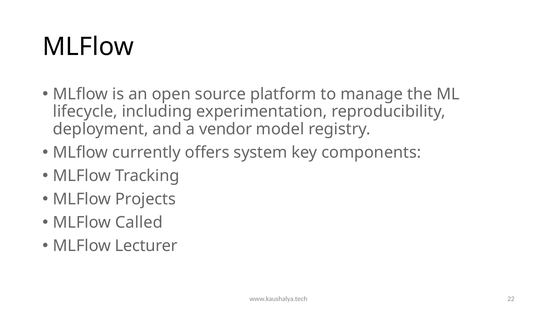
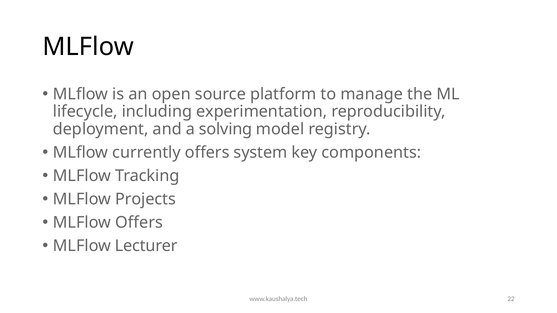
vendor: vendor -> solving
MLFlow Called: Called -> Offers
